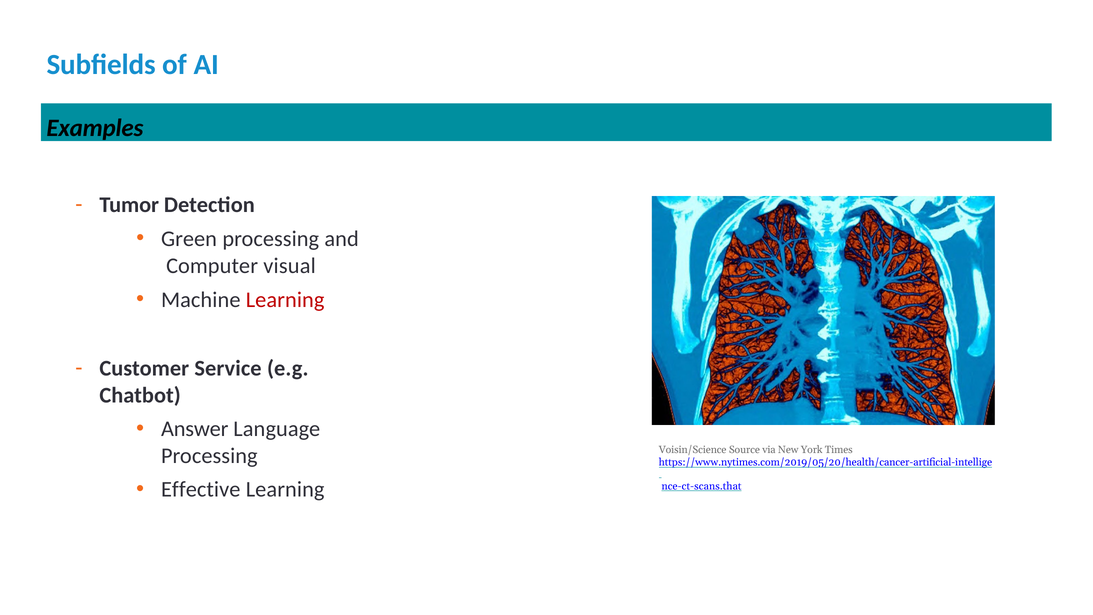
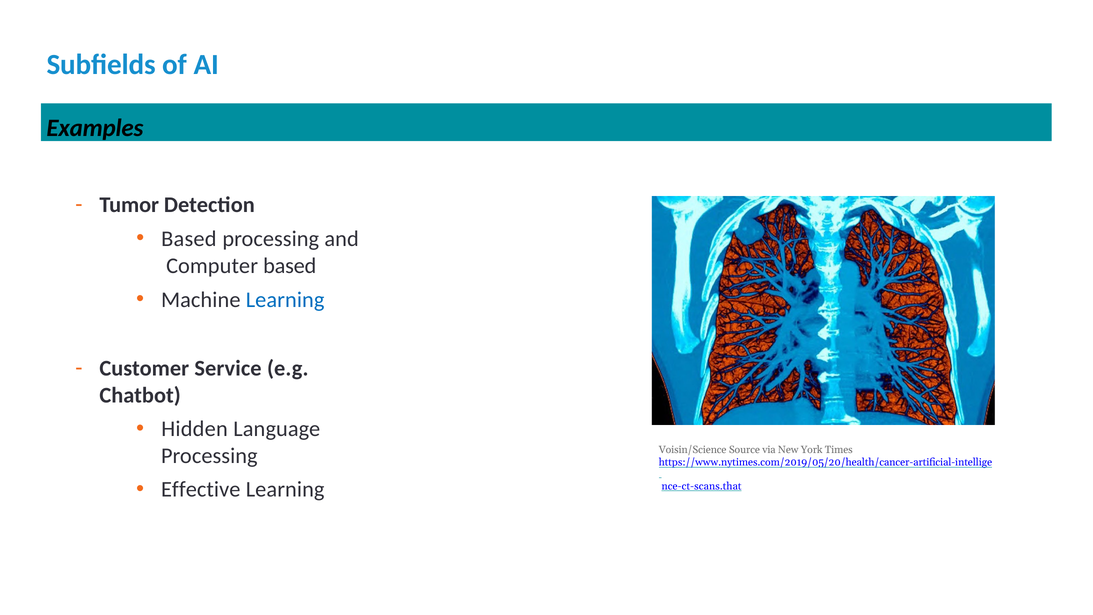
Green at (189, 239): Green -> Based
Computer visual: visual -> based
Learning at (285, 300) colour: red -> blue
Answer: Answer -> Hidden
